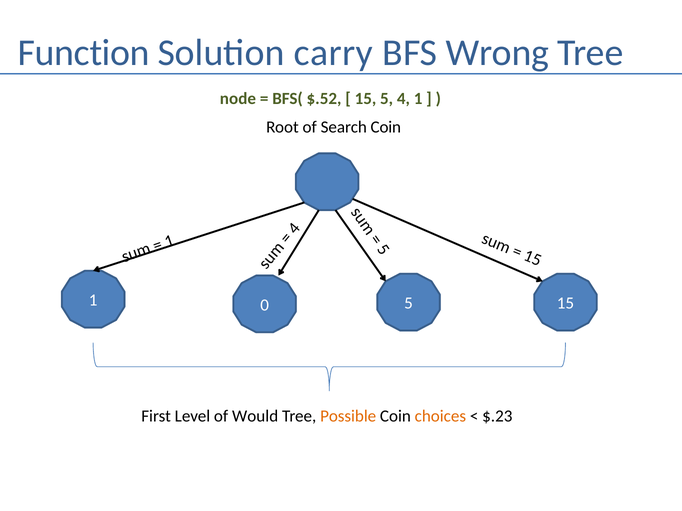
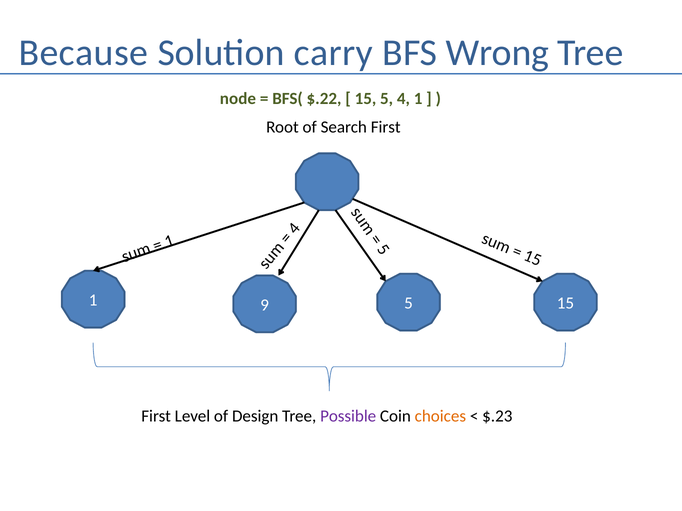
Function: Function -> Because
$.52: $.52 -> $.22
Search Coin: Coin -> First
0: 0 -> 9
Would: Would -> Design
Possible colour: orange -> purple
